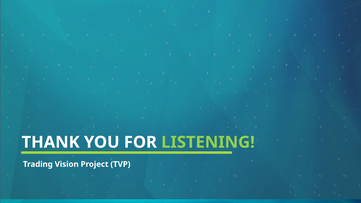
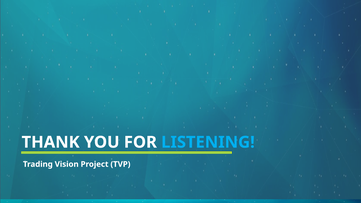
LISTENING colour: light green -> light blue
